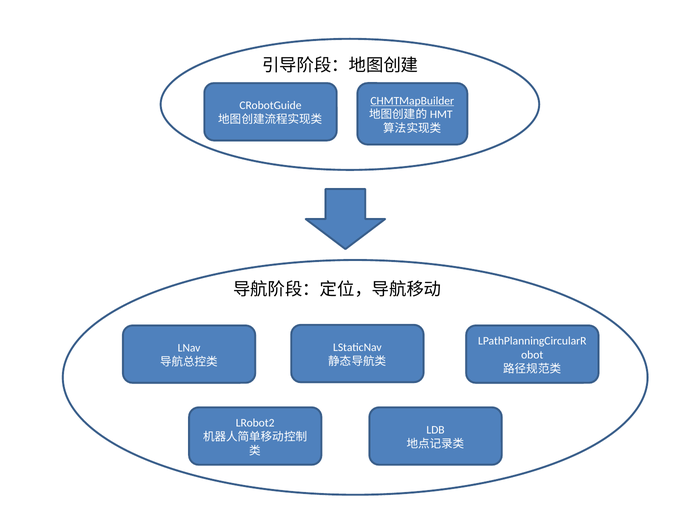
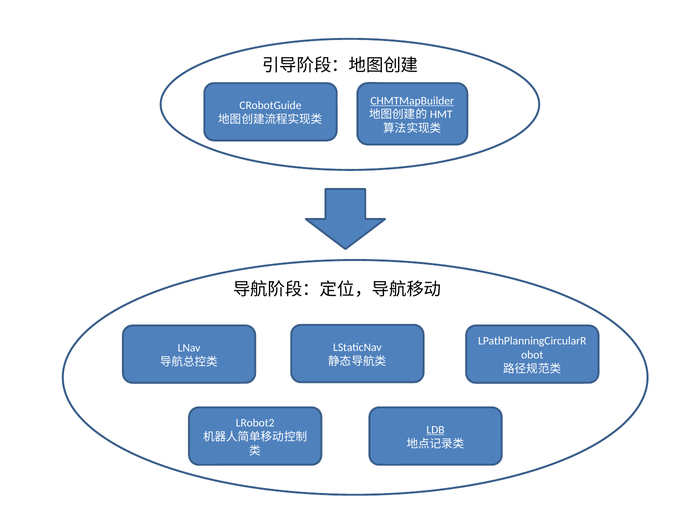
LDB underline: none -> present
